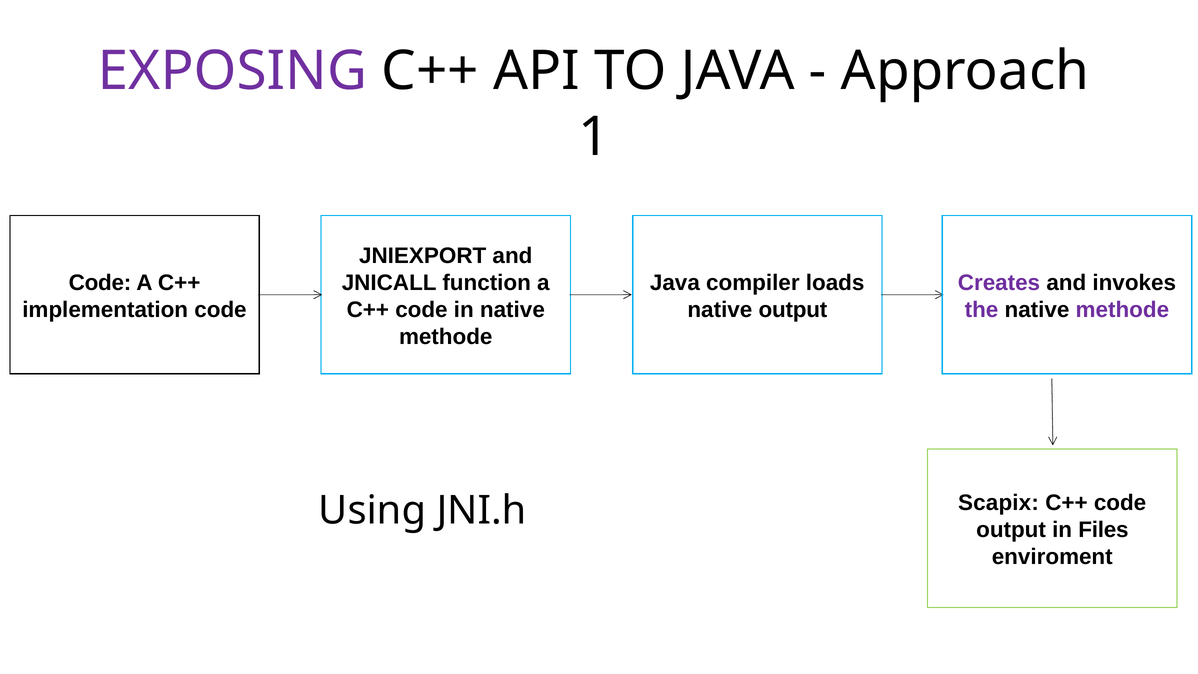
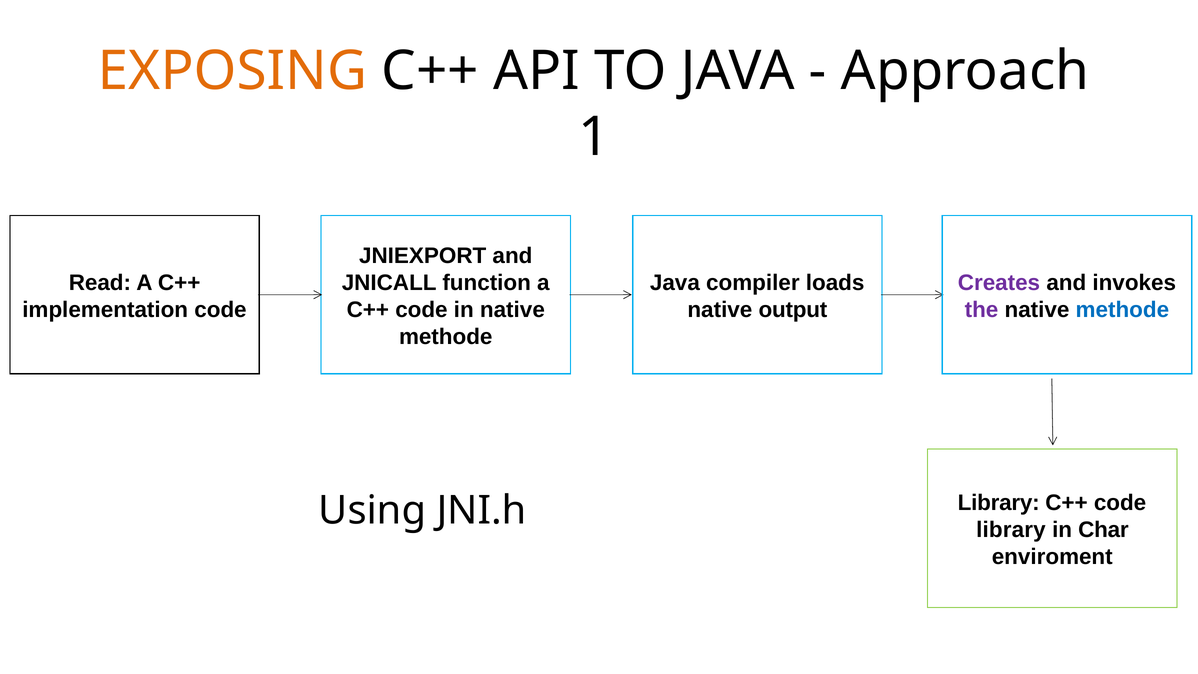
EXPOSING colour: purple -> orange
Code at (100, 283): Code -> Read
methode at (1122, 310) colour: purple -> blue
Scapix at (998, 503): Scapix -> Library
output at (1011, 530): output -> library
Files: Files -> Char
